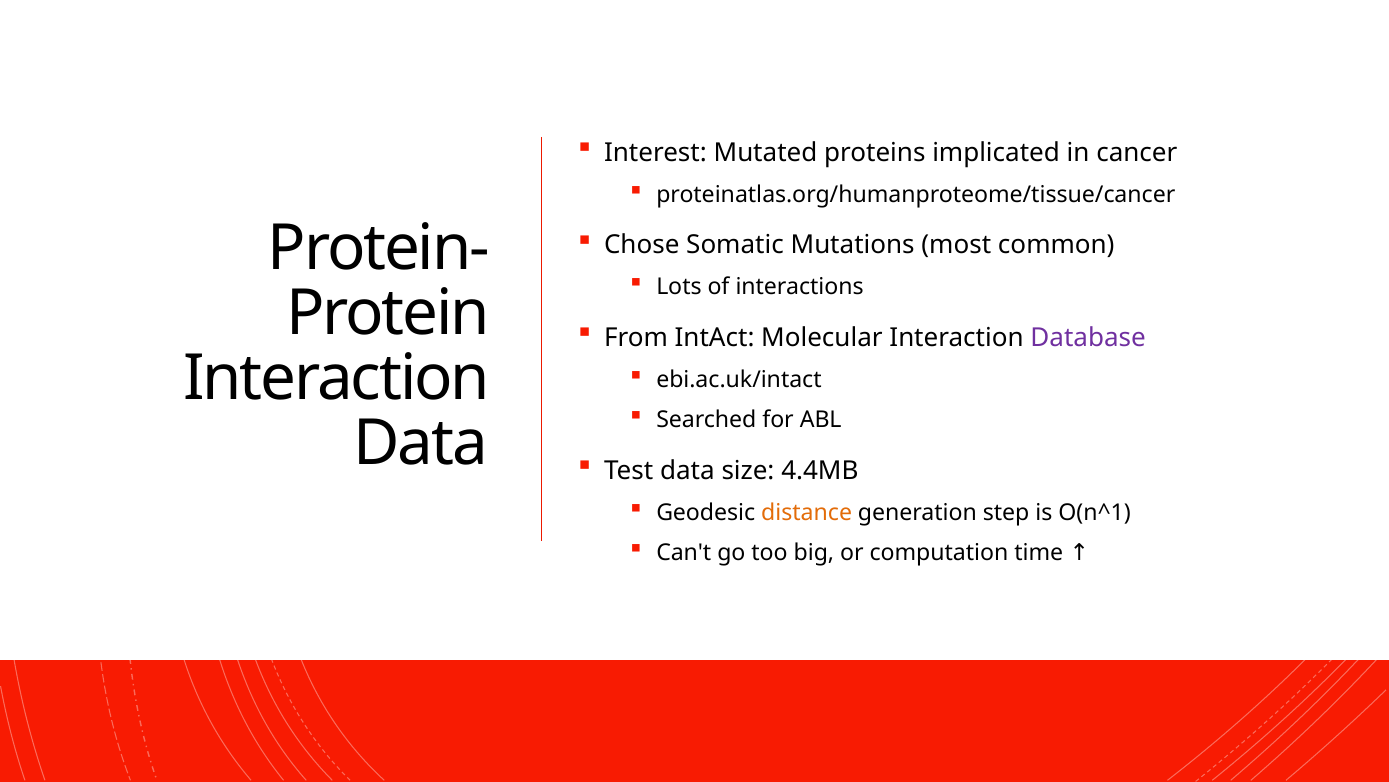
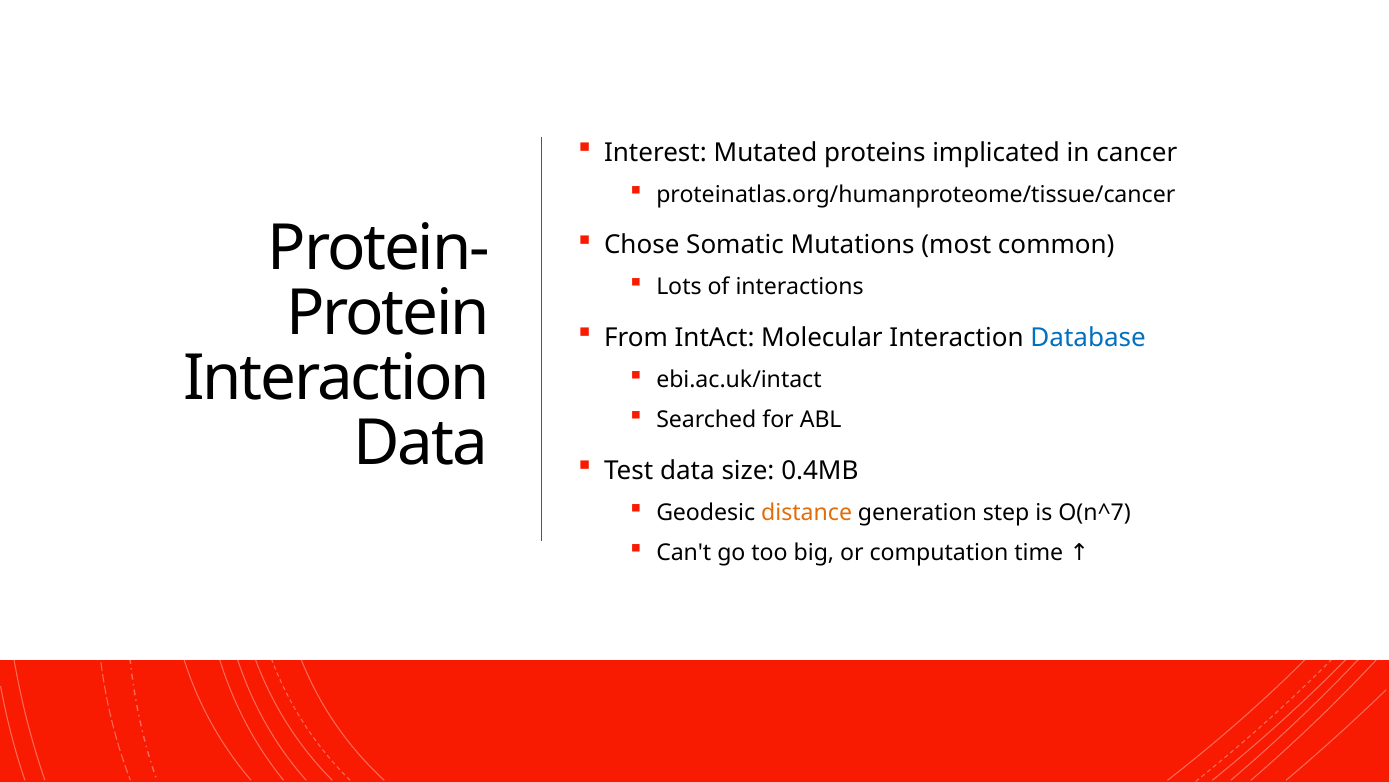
Database colour: purple -> blue
4.4MB: 4.4MB -> 0.4MB
O(n^1: O(n^1 -> O(n^7
